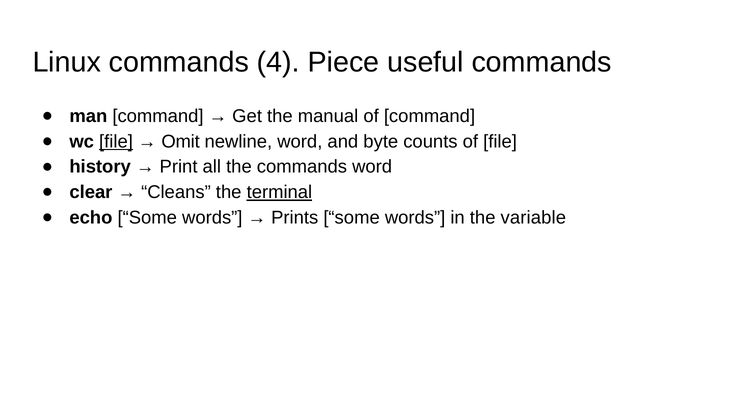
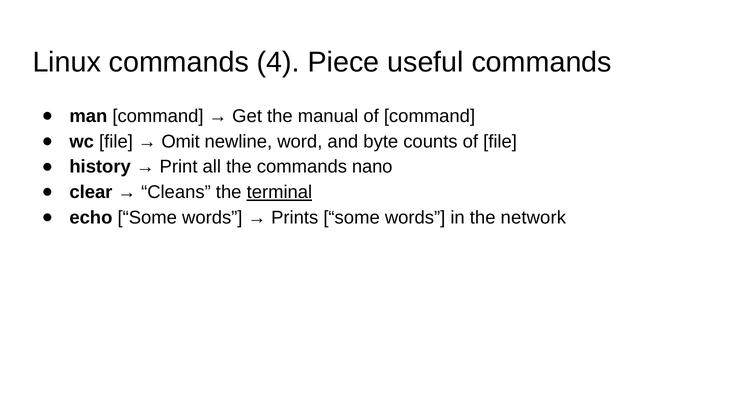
file at (116, 142) underline: present -> none
commands word: word -> nano
variable: variable -> network
